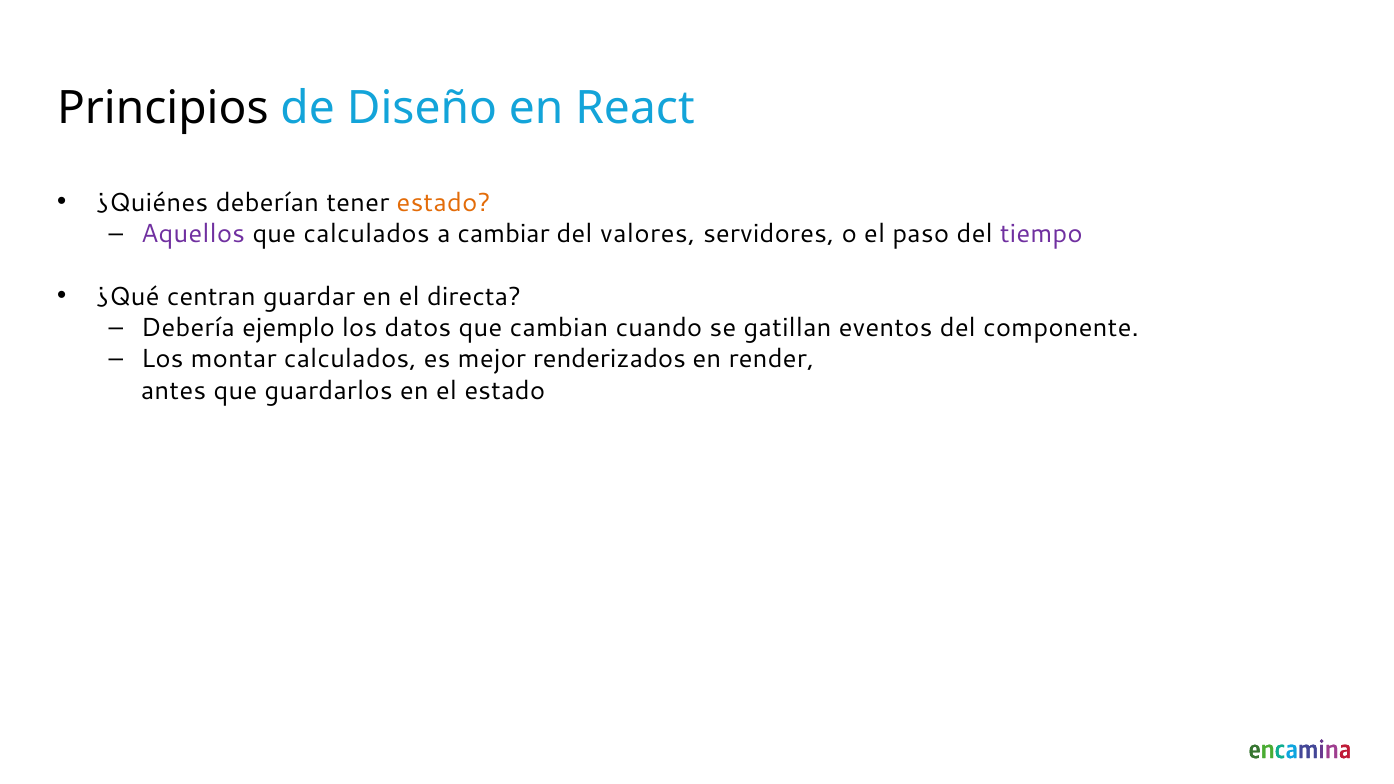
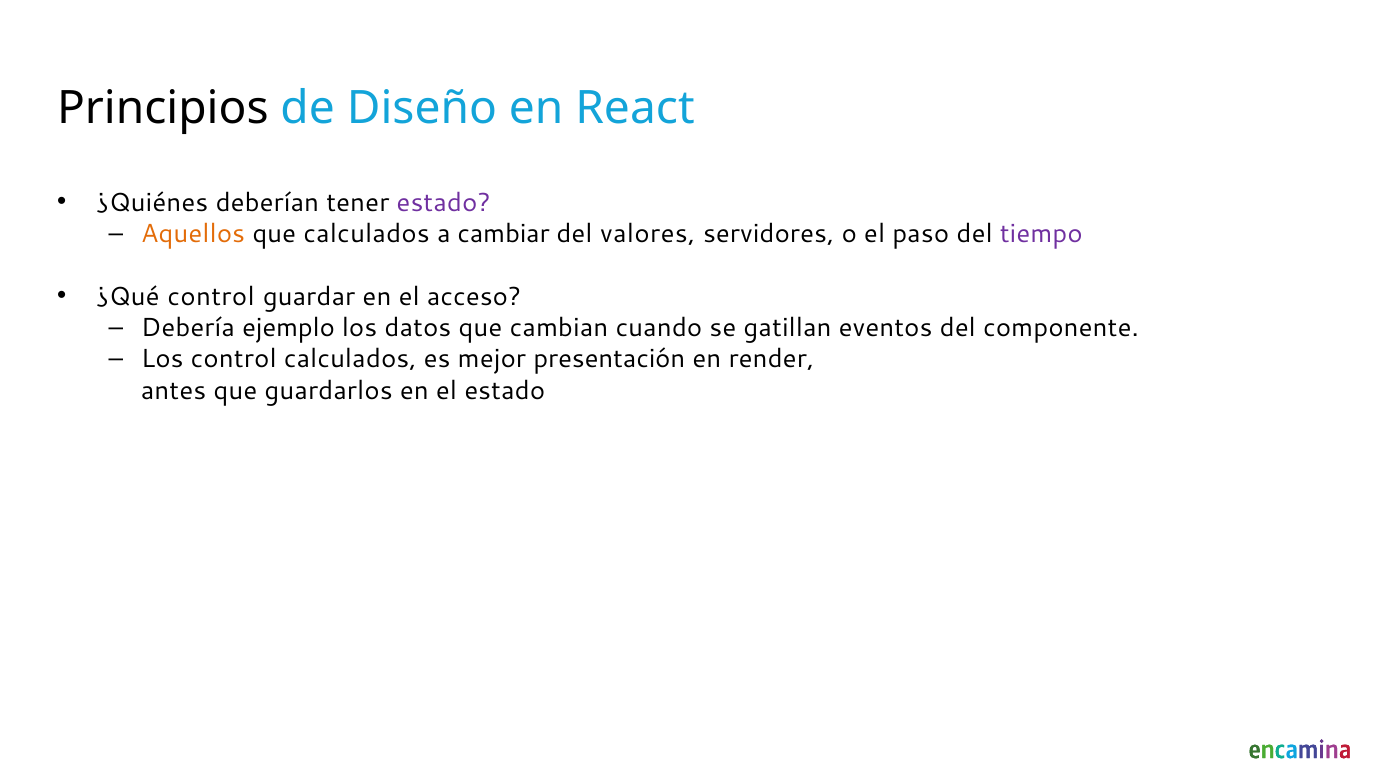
estado at (444, 203) colour: orange -> purple
Aquellos colour: purple -> orange
¿Qué centran: centran -> control
directa: directa -> acceso
Los montar: montar -> control
renderizados: renderizados -> presentación
